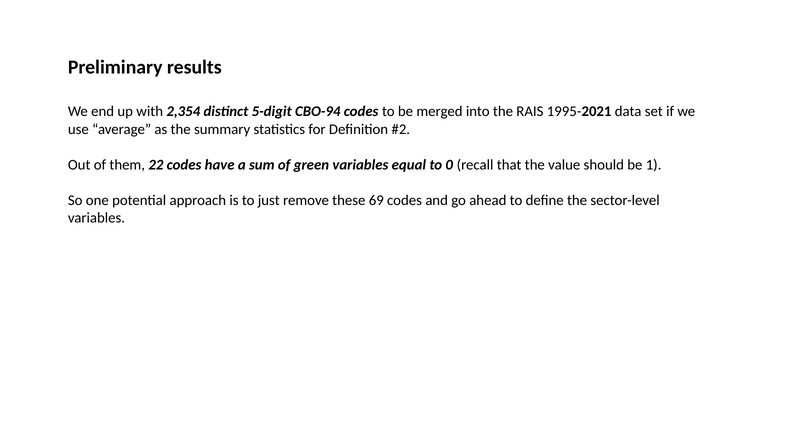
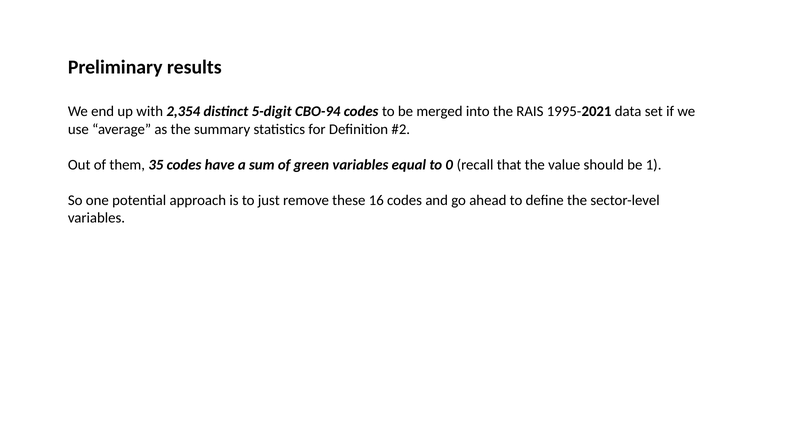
22: 22 -> 35
69: 69 -> 16
